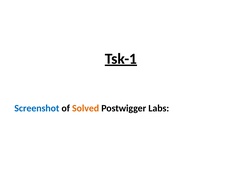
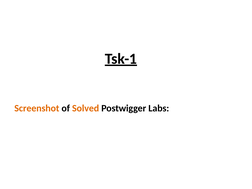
Screenshot colour: blue -> orange
